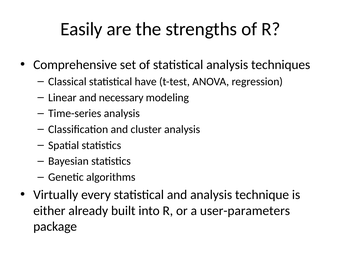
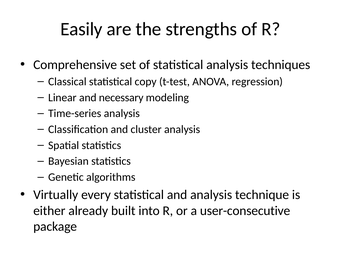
have: have -> copy
user-parameters: user-parameters -> user-consecutive
